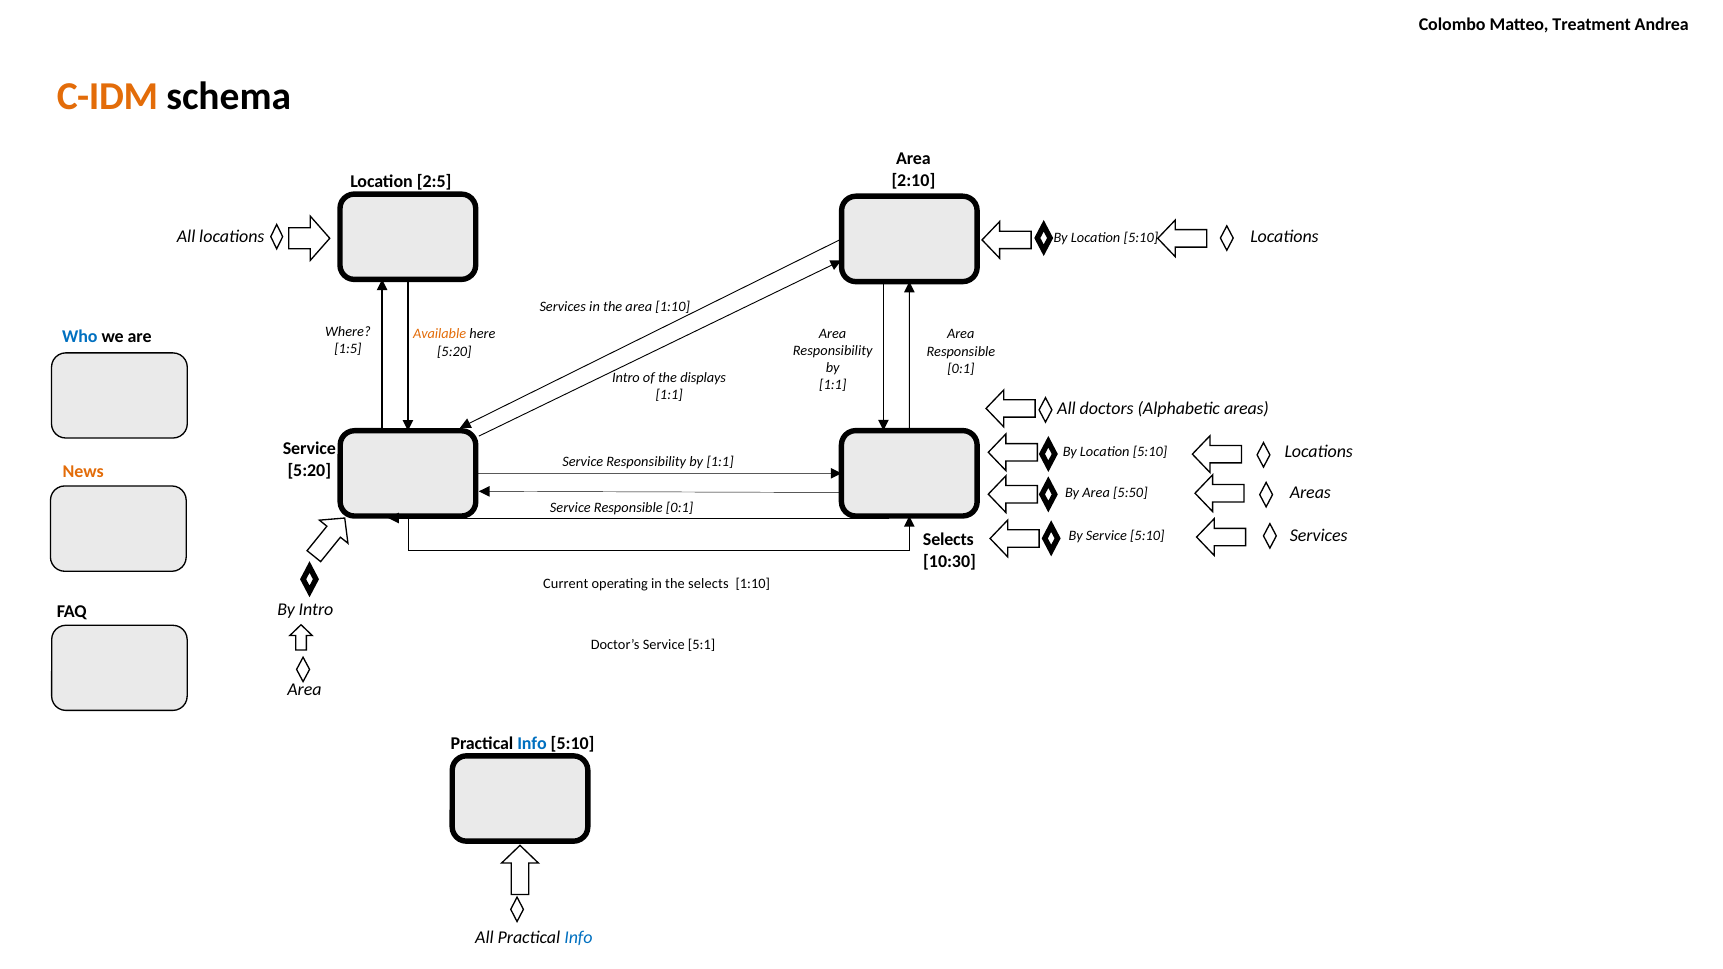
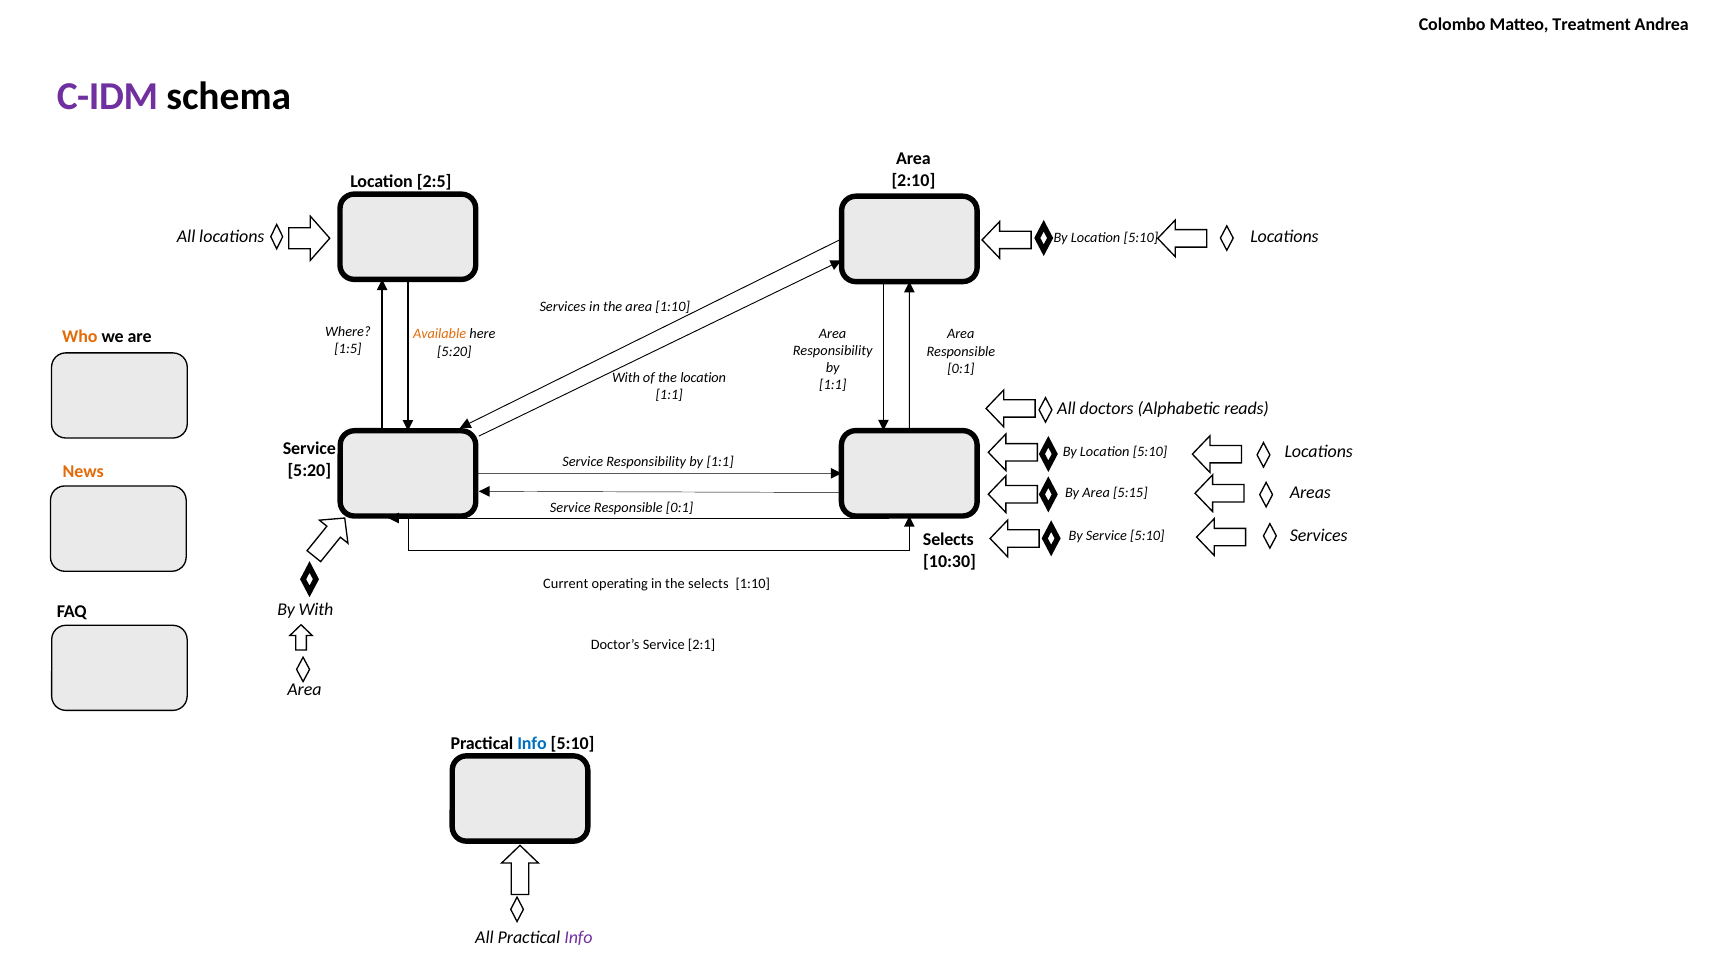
C-IDM colour: orange -> purple
Who colour: blue -> orange
Intro at (626, 378): Intro -> With
the displays: displays -> location
Alphabetic areas: areas -> reads
5:50: 5:50 -> 5:15
By Intro: Intro -> With
5:1: 5:1 -> 2:1
Info at (578, 938) colour: blue -> purple
